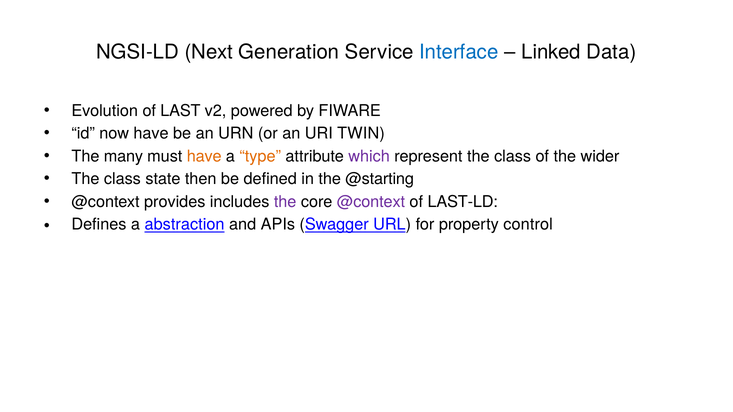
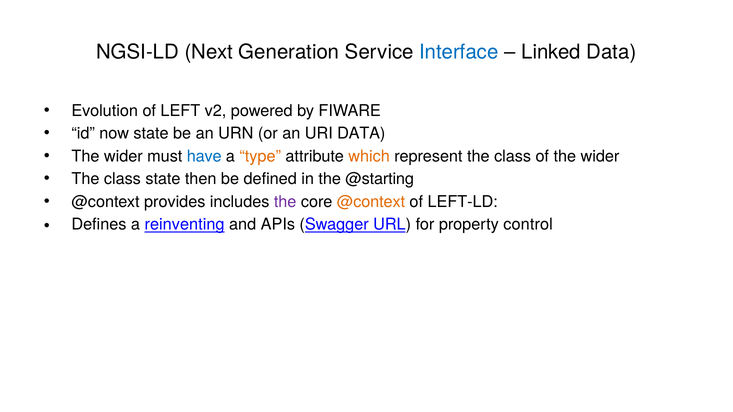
LAST: LAST -> LEFT
now have: have -> state
URI TWIN: TWIN -> DATA
many at (123, 156): many -> wider
have at (204, 156) colour: orange -> blue
which colour: purple -> orange
@context at (371, 202) colour: purple -> orange
LAST-LD: LAST-LD -> LEFT-LD
abstraction: abstraction -> reinventing
